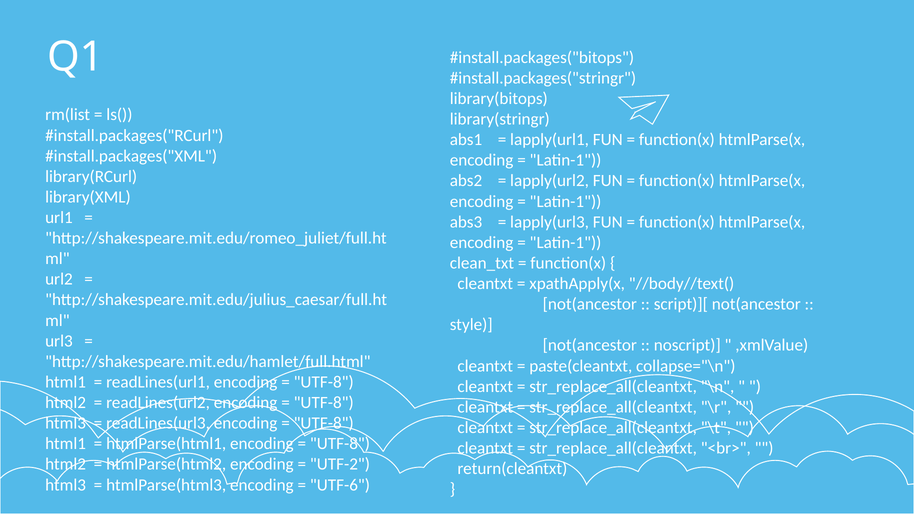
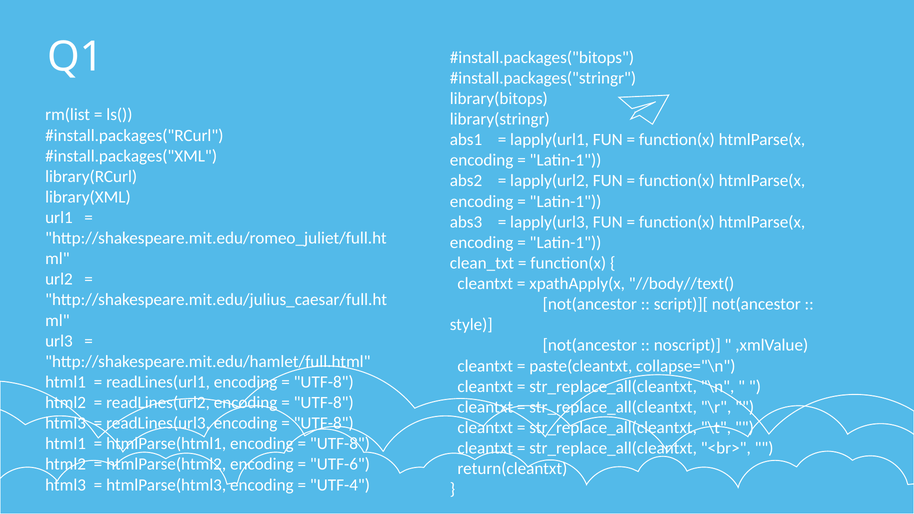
UTF-2: UTF-2 -> UTF-6
UTF-6: UTF-6 -> UTF-4
